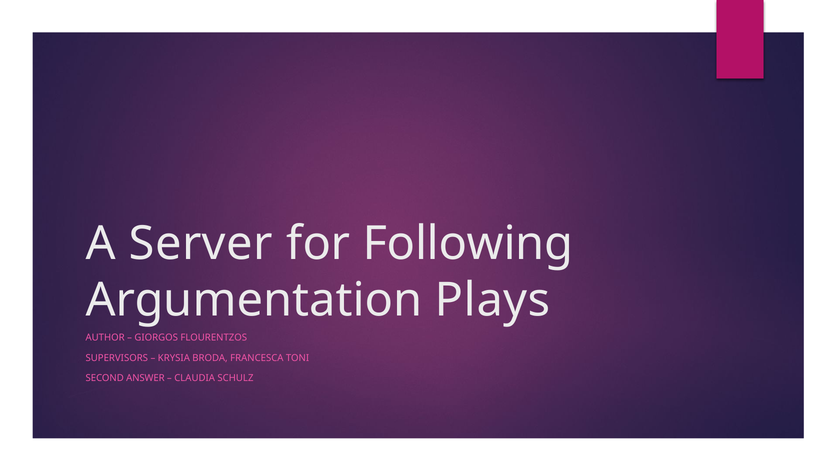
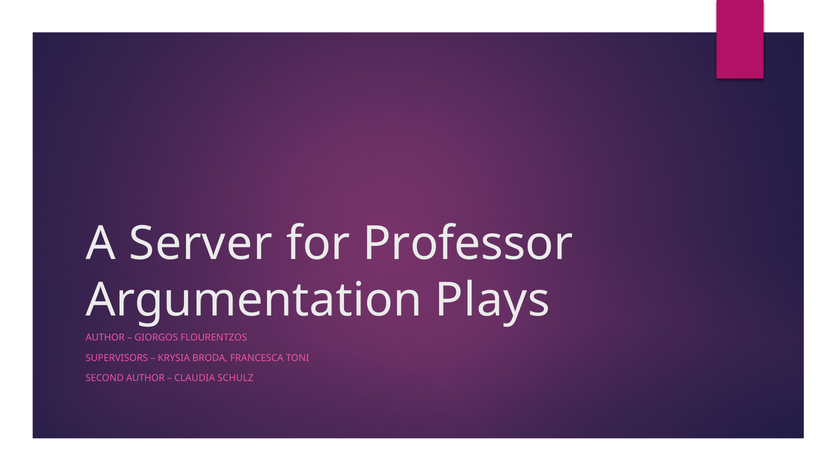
Following: Following -> Professor
SECOND ANSWER: ANSWER -> AUTHOR
